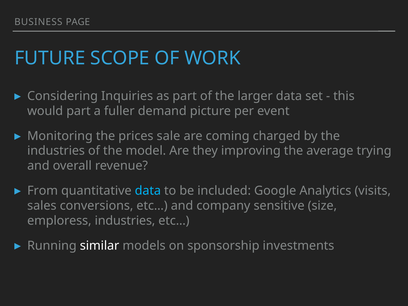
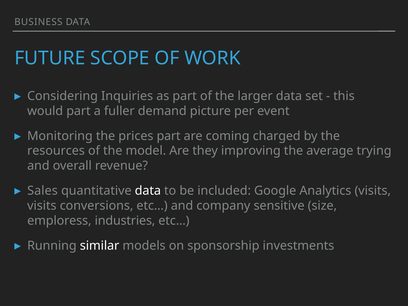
BUSINESS PAGE: PAGE -> DATA
prices sale: sale -> part
industries at (56, 151): industries -> resources
From: From -> Sales
data at (148, 191) colour: light blue -> white
sales at (42, 206): sales -> visits
